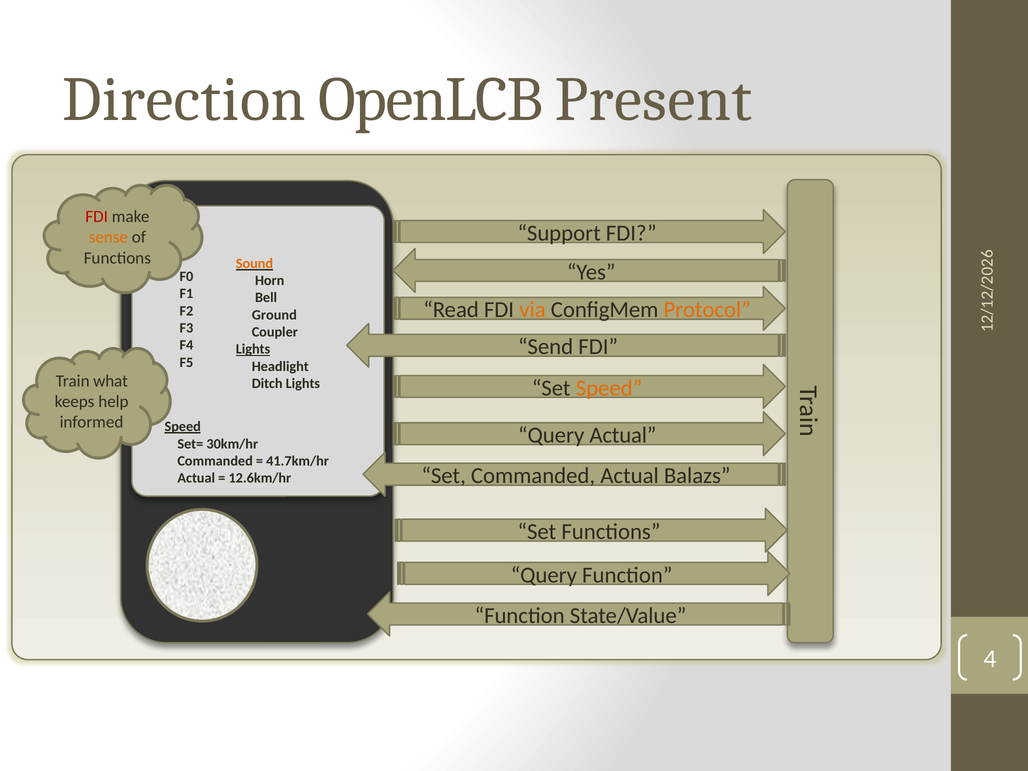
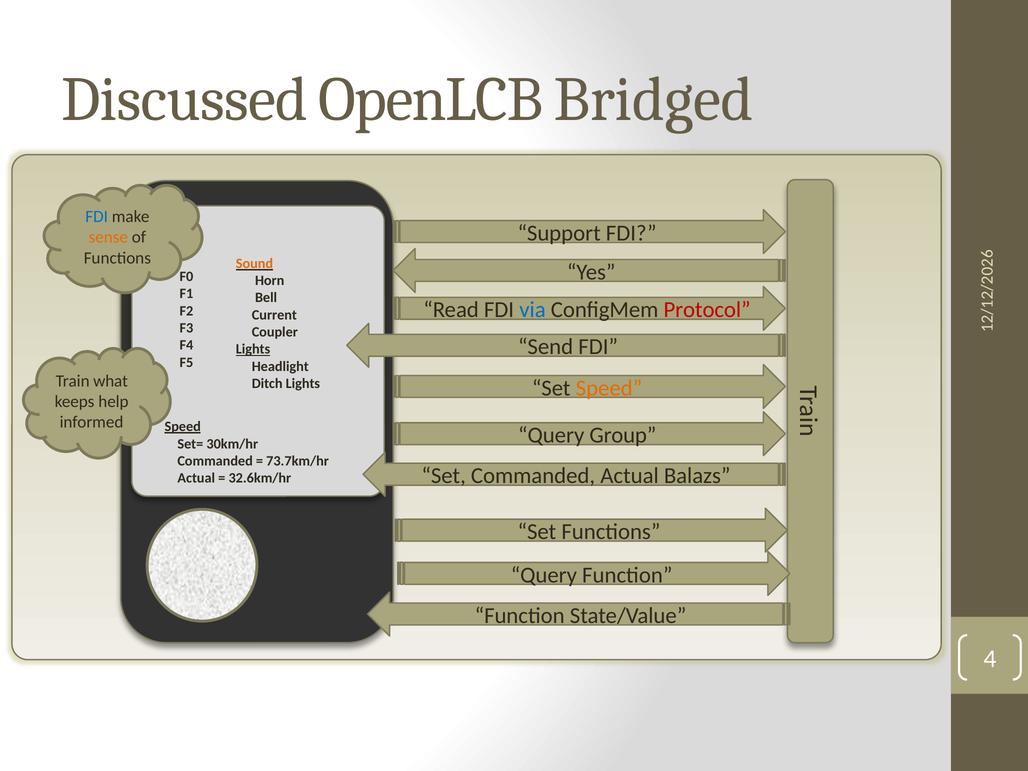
Direction: Direction -> Discussed
Present: Present -> Bridged
FDI at (97, 217) colour: red -> blue
via colour: orange -> blue
Protocol colour: orange -> red
Ground: Ground -> Current
Query Actual: Actual -> Group
41.7km/hr: 41.7km/hr -> 73.7km/hr
12.6km/hr: 12.6km/hr -> 32.6km/hr
